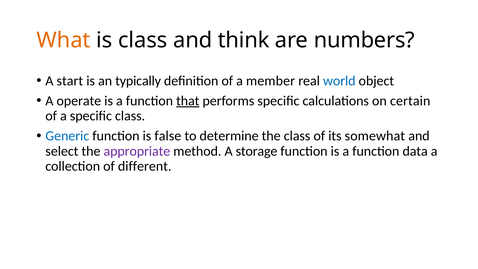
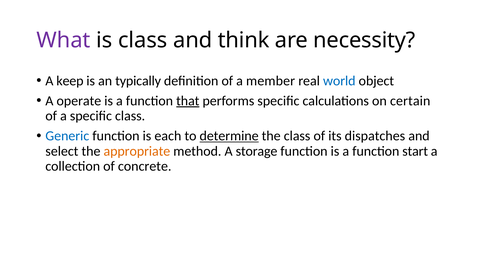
What colour: orange -> purple
numbers: numbers -> necessity
start: start -> keep
false: false -> each
determine underline: none -> present
somewhat: somewhat -> dispatches
appropriate colour: purple -> orange
data: data -> start
different: different -> concrete
